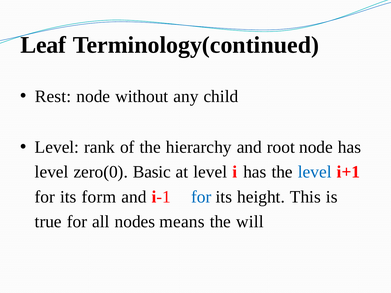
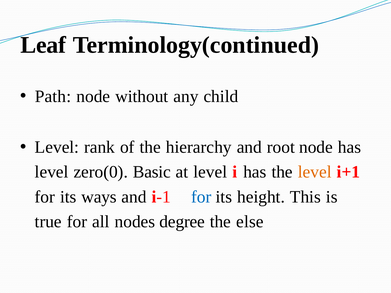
Rest: Rest -> Path
level at (315, 172) colour: blue -> orange
form: form -> ways
means: means -> degree
will: will -> else
